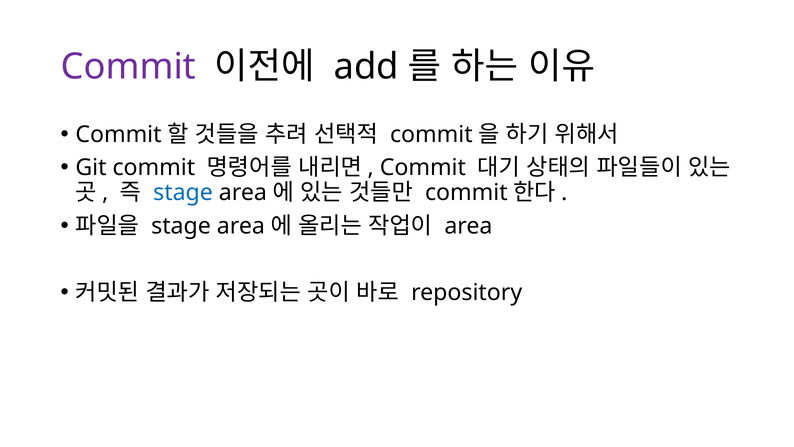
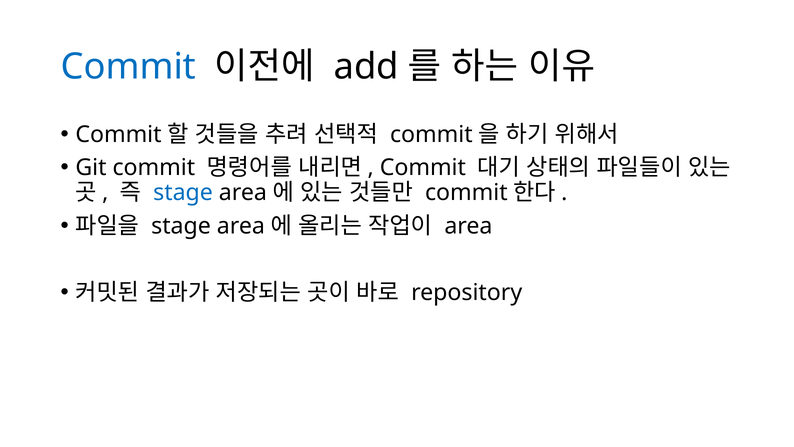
Commit at (128, 67) colour: purple -> blue
